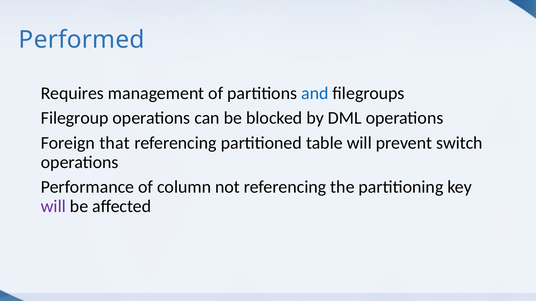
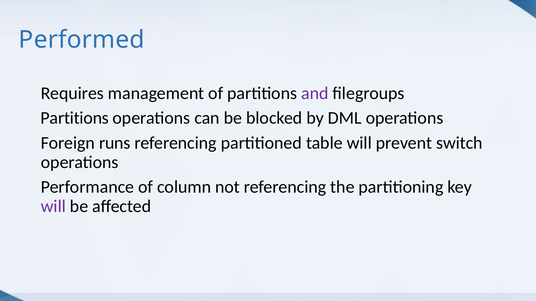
and colour: blue -> purple
Filegroup at (75, 118): Filegroup -> Partitions
that: that -> runs
